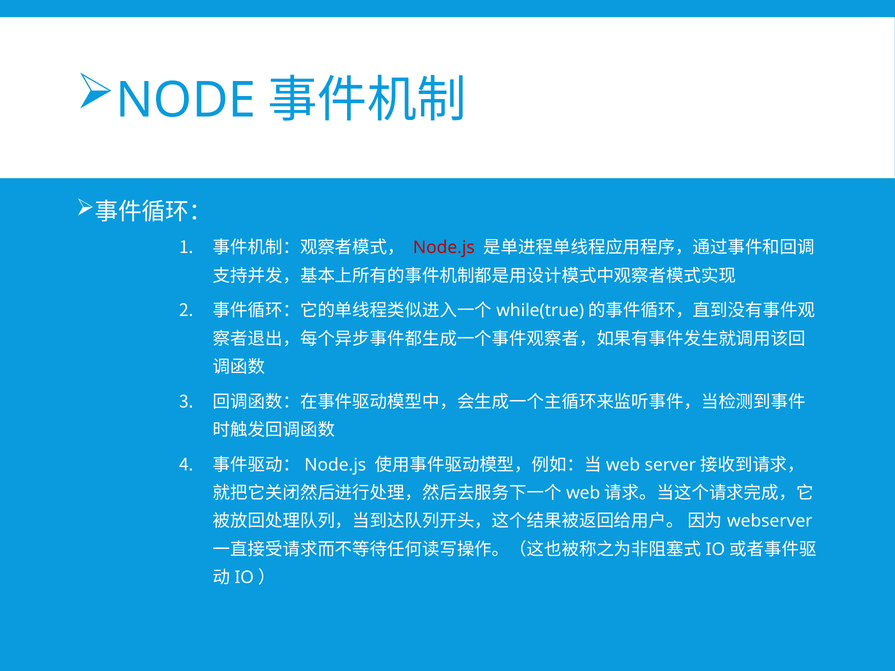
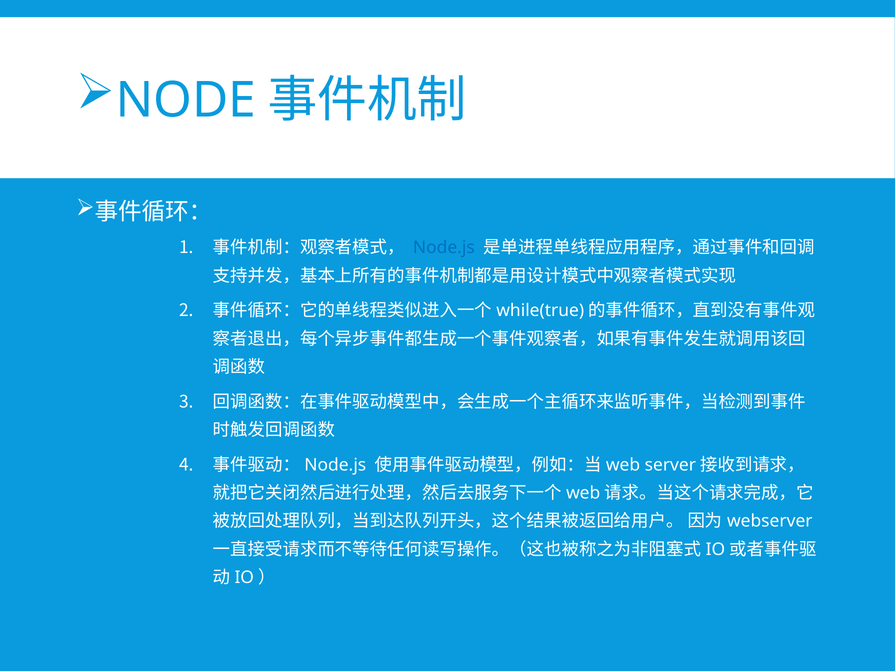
Node.js colour: red -> blue
